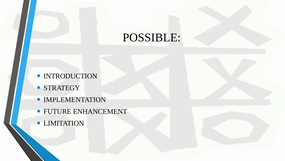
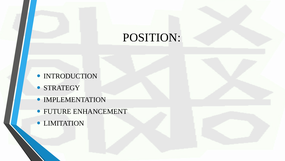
POSSIBLE: POSSIBLE -> POSITION
